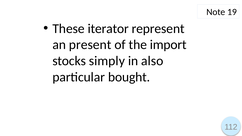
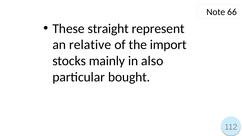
19: 19 -> 66
iterator: iterator -> straight
present: present -> relative
simply: simply -> mainly
